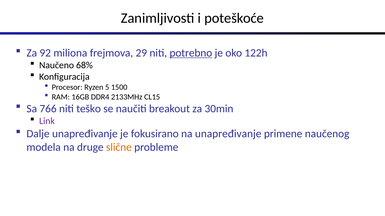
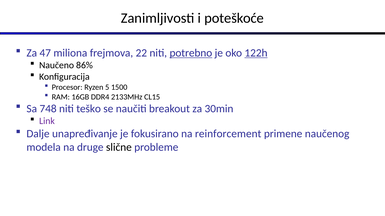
92: 92 -> 47
29: 29 -> 22
122h underline: none -> present
68%: 68% -> 86%
766: 766 -> 748
na unapređivanje: unapređivanje -> reinforcement
slične colour: orange -> black
